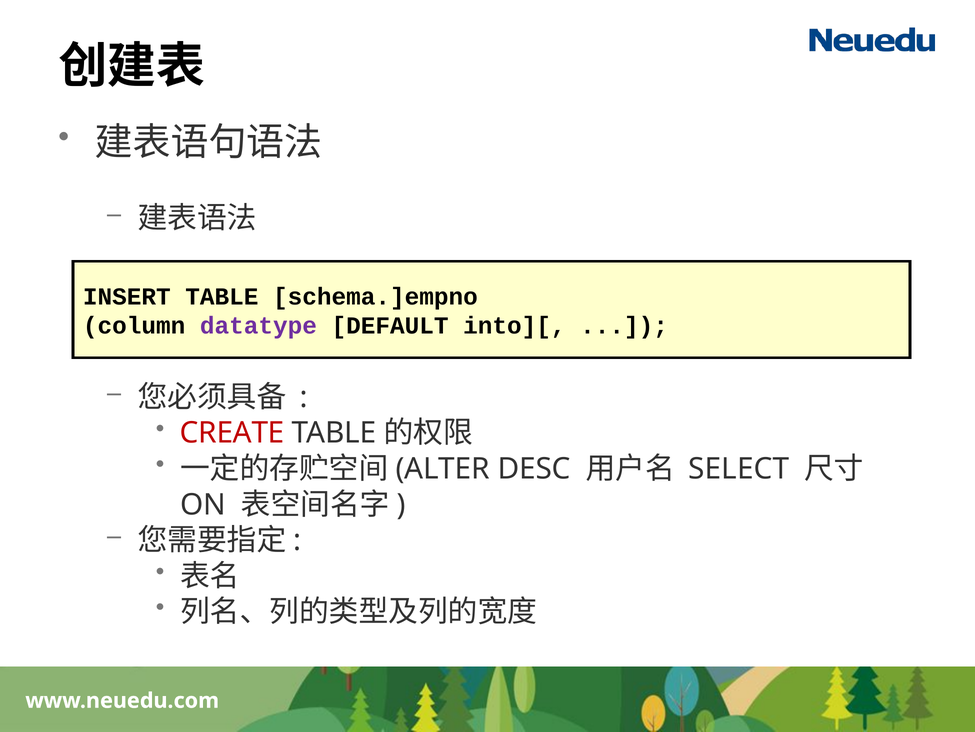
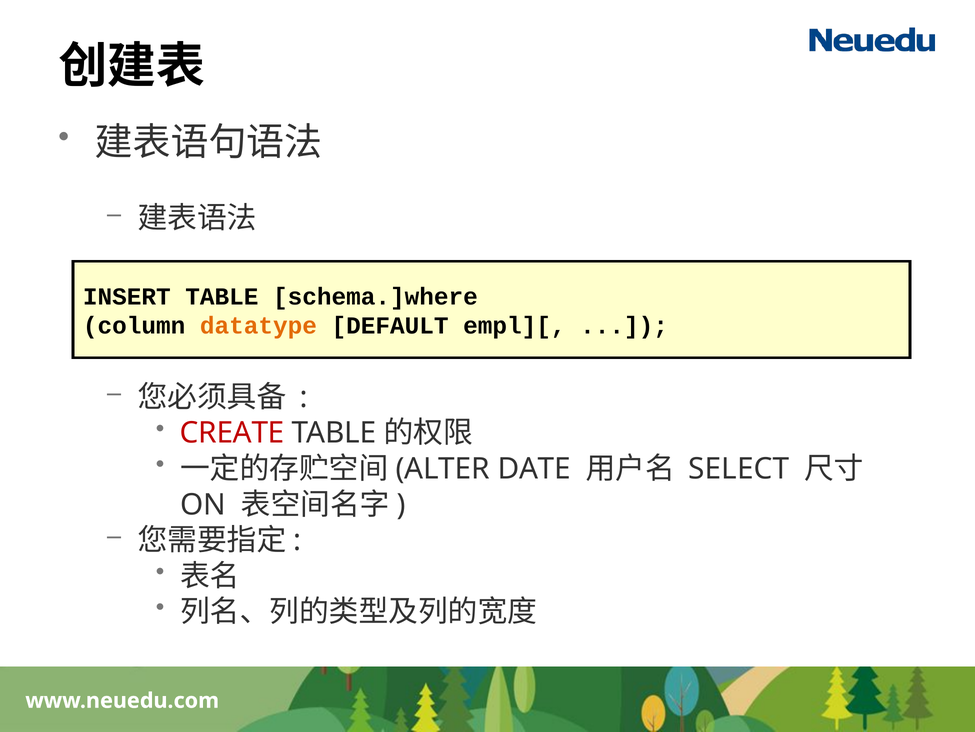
schema.]empno: schema.]empno -> schema.]where
datatype colour: purple -> orange
into][: into][ -> empl][
DESC: DESC -> DATE
